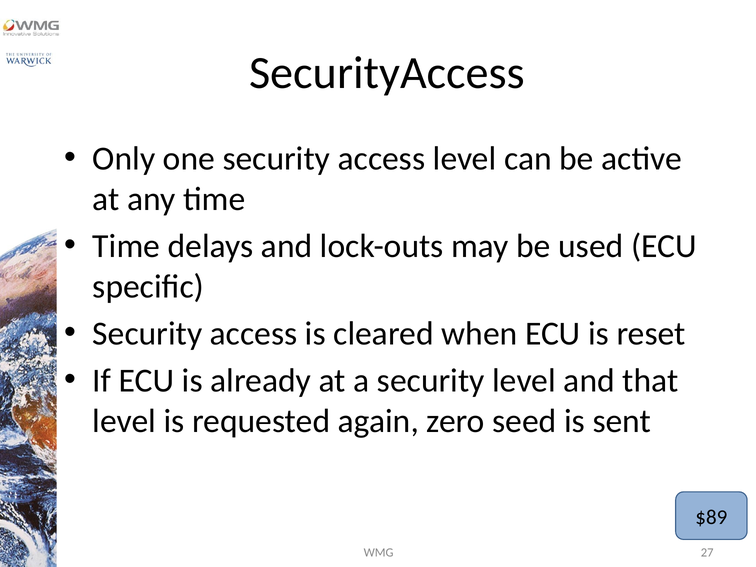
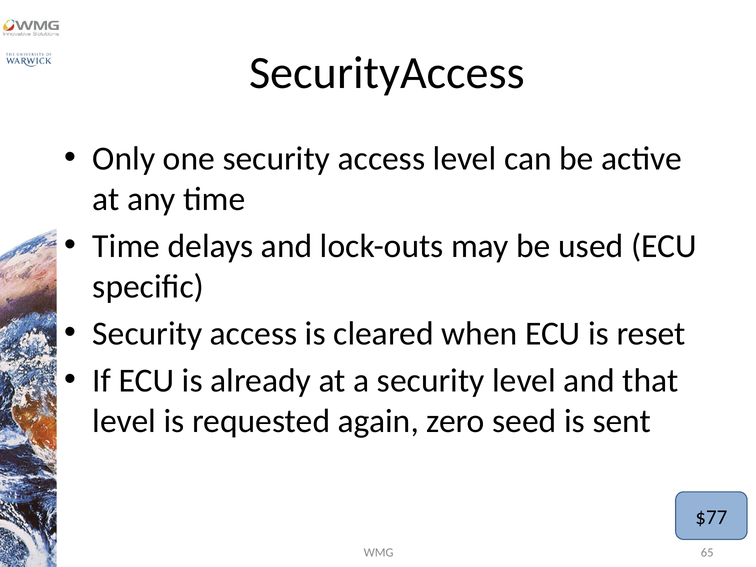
$89: $89 -> $77
27: 27 -> 65
